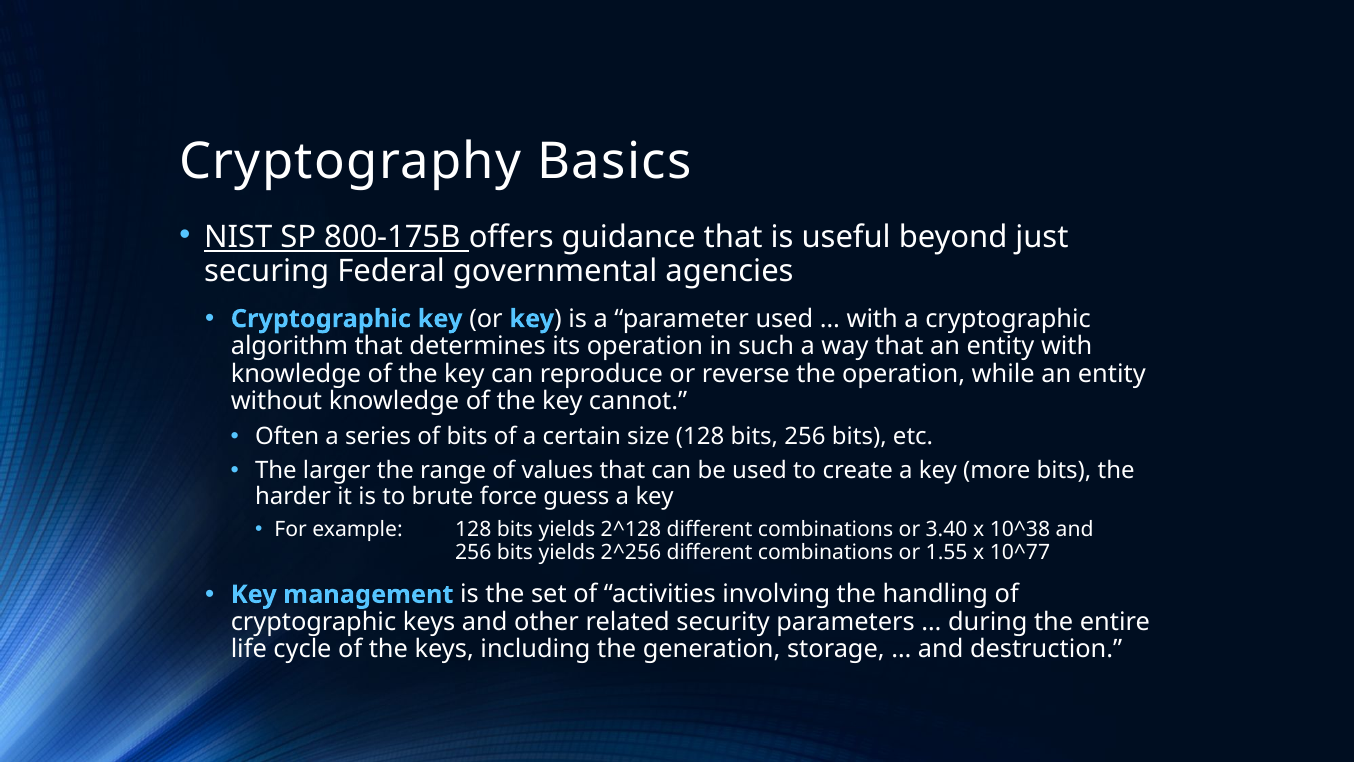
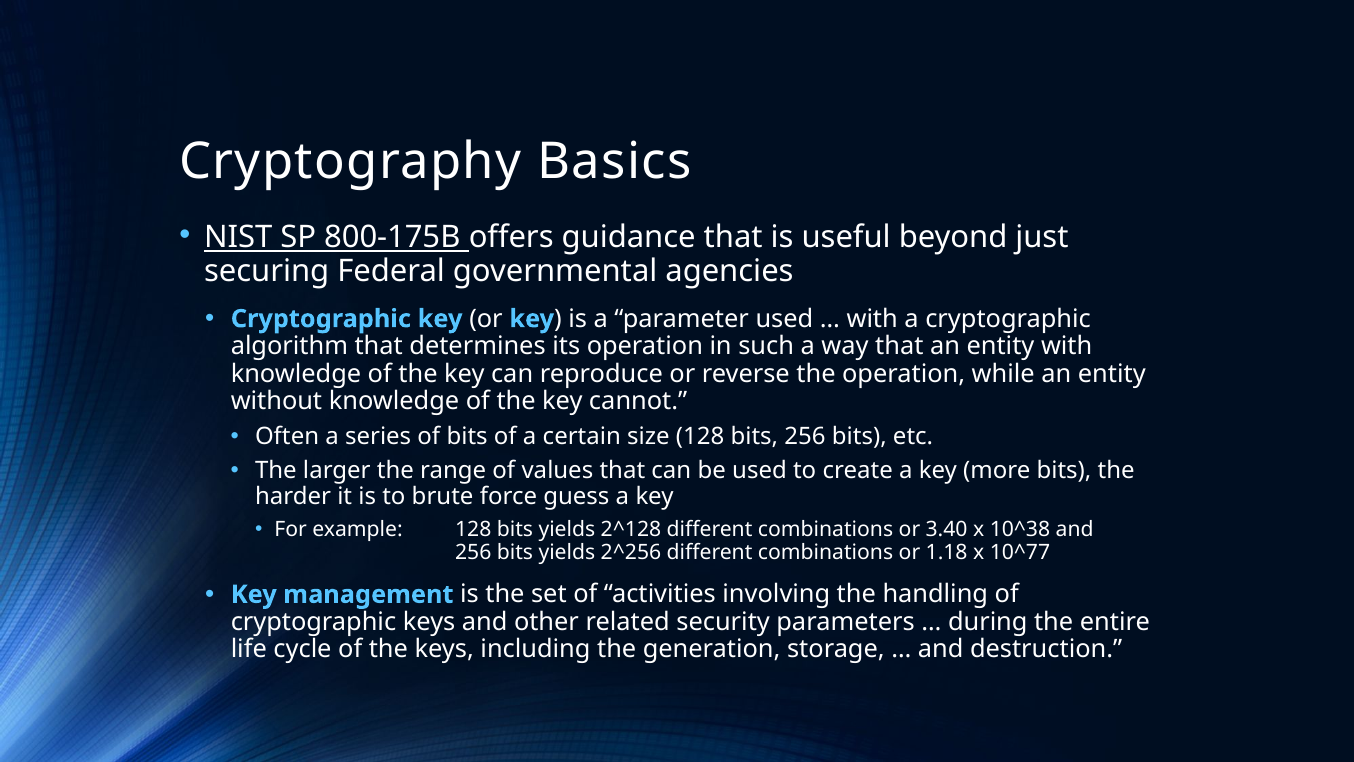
1.55: 1.55 -> 1.18
